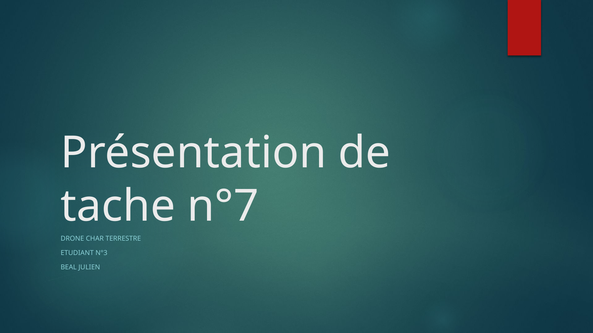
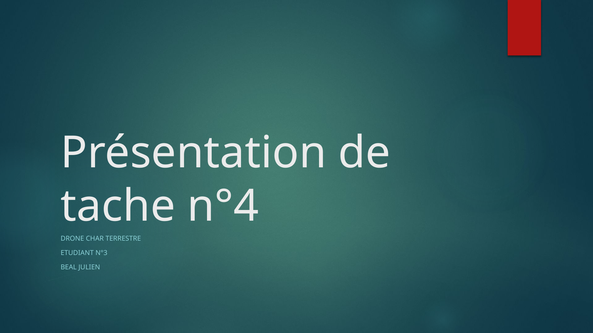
n°7: n°7 -> n°4
